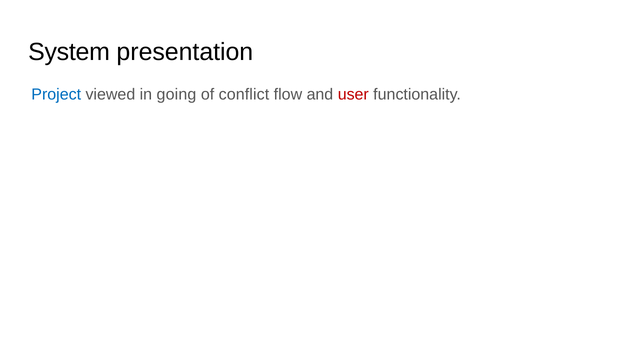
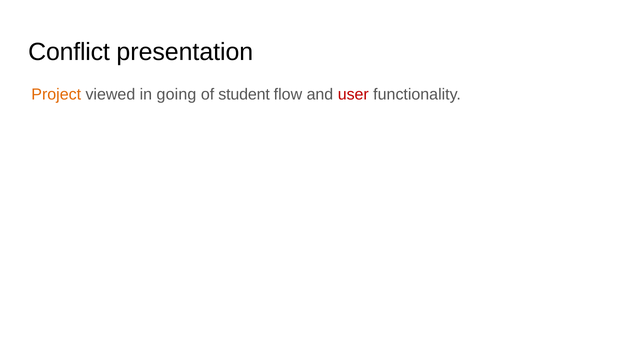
System: System -> Conflict
Project colour: blue -> orange
conflict: conflict -> student
